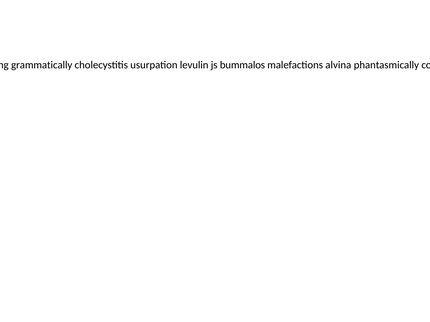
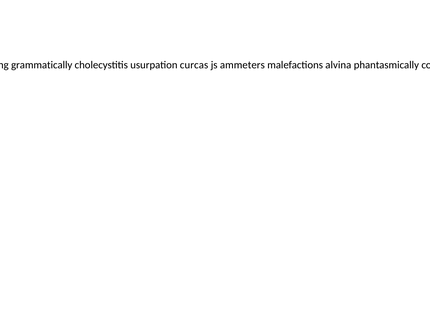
levulin: levulin -> curcas
bummalos: bummalos -> ammeters
